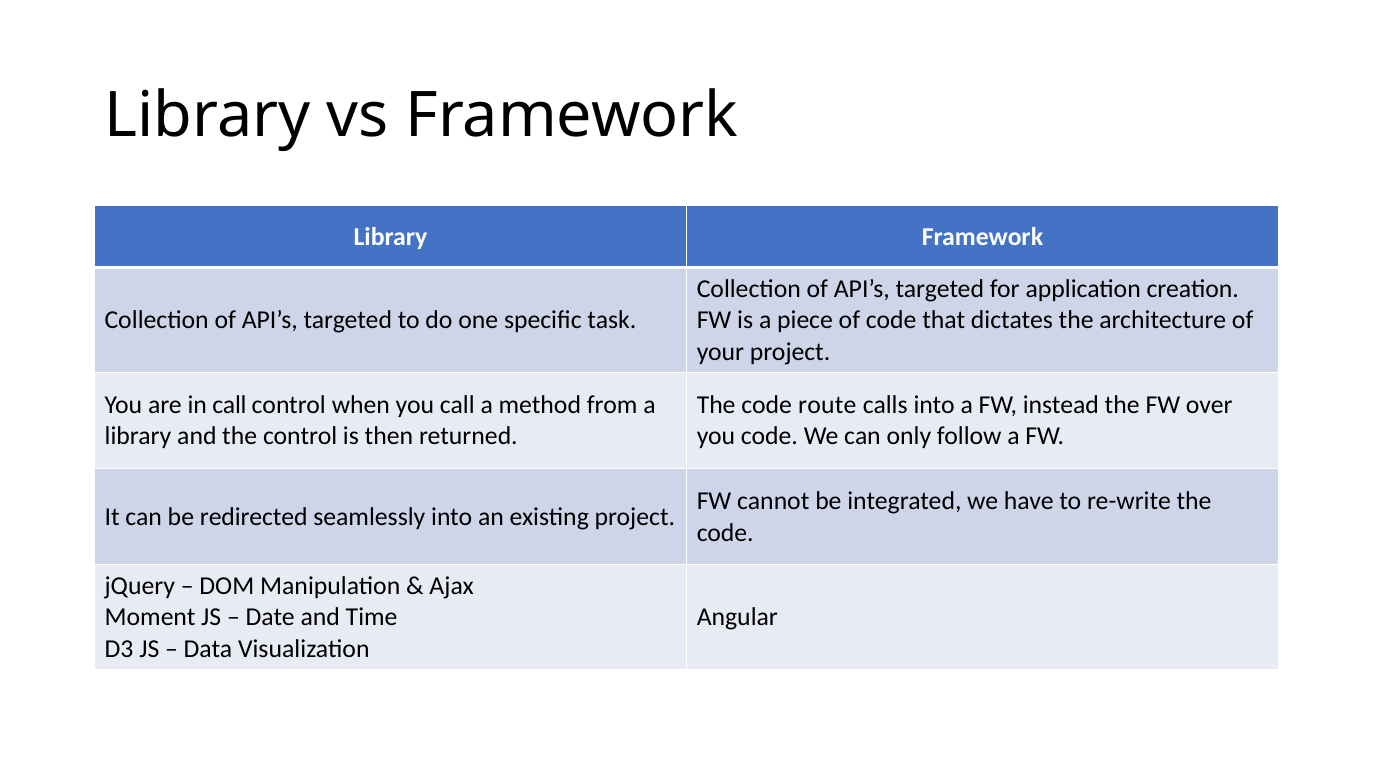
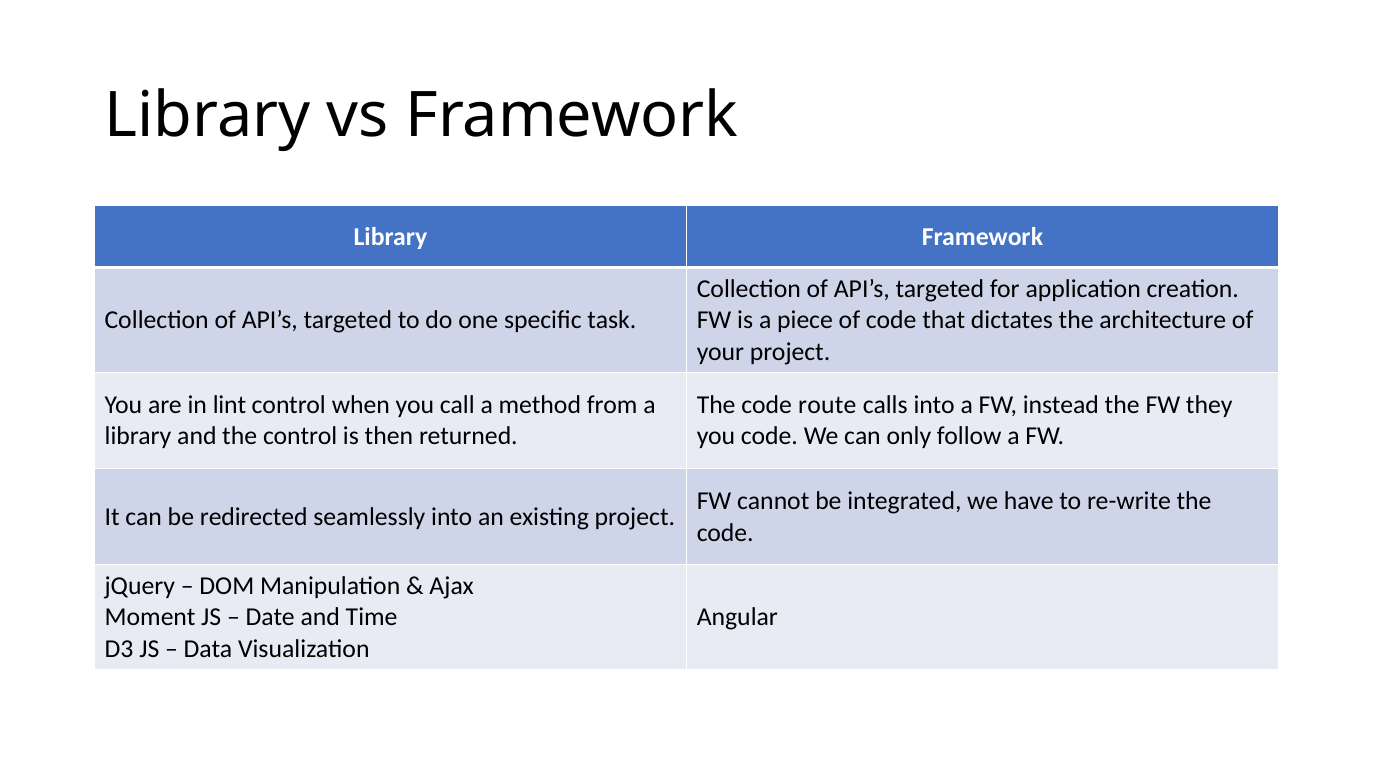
in call: call -> lint
over: over -> they
